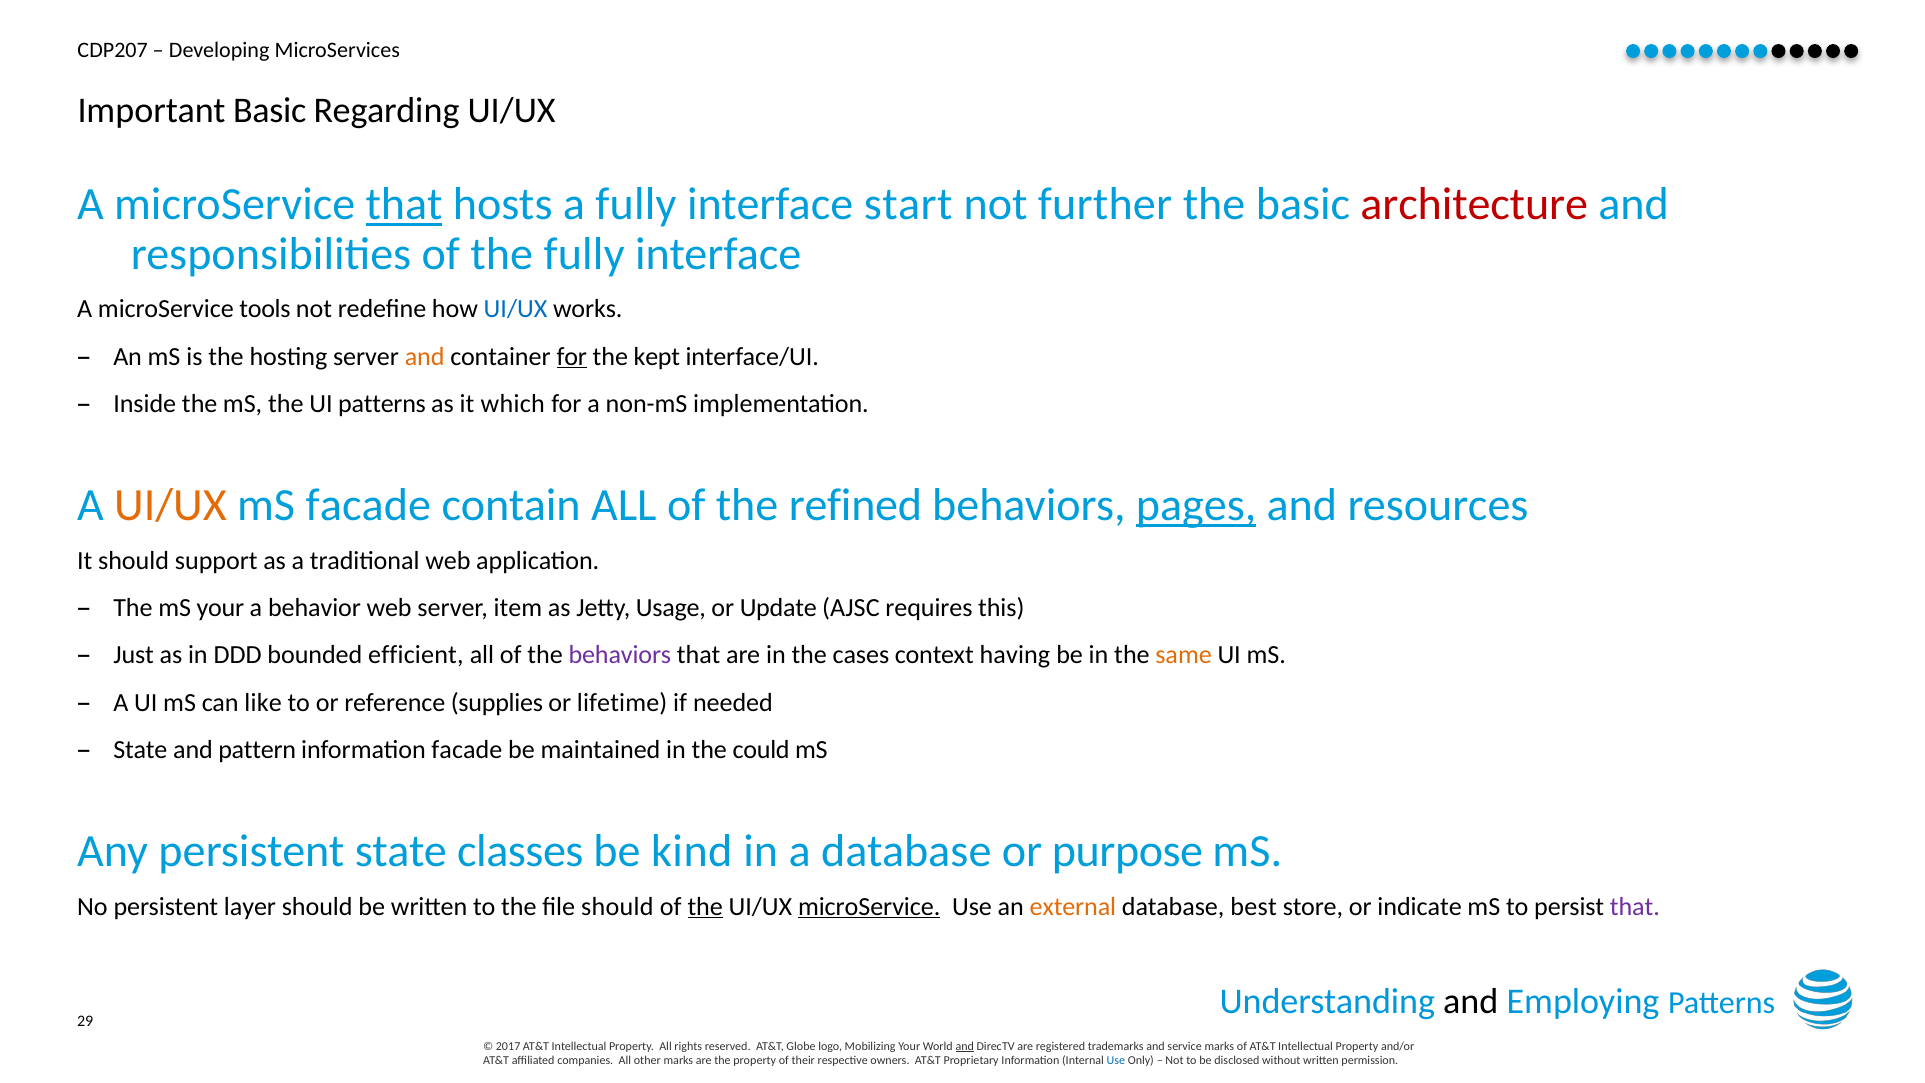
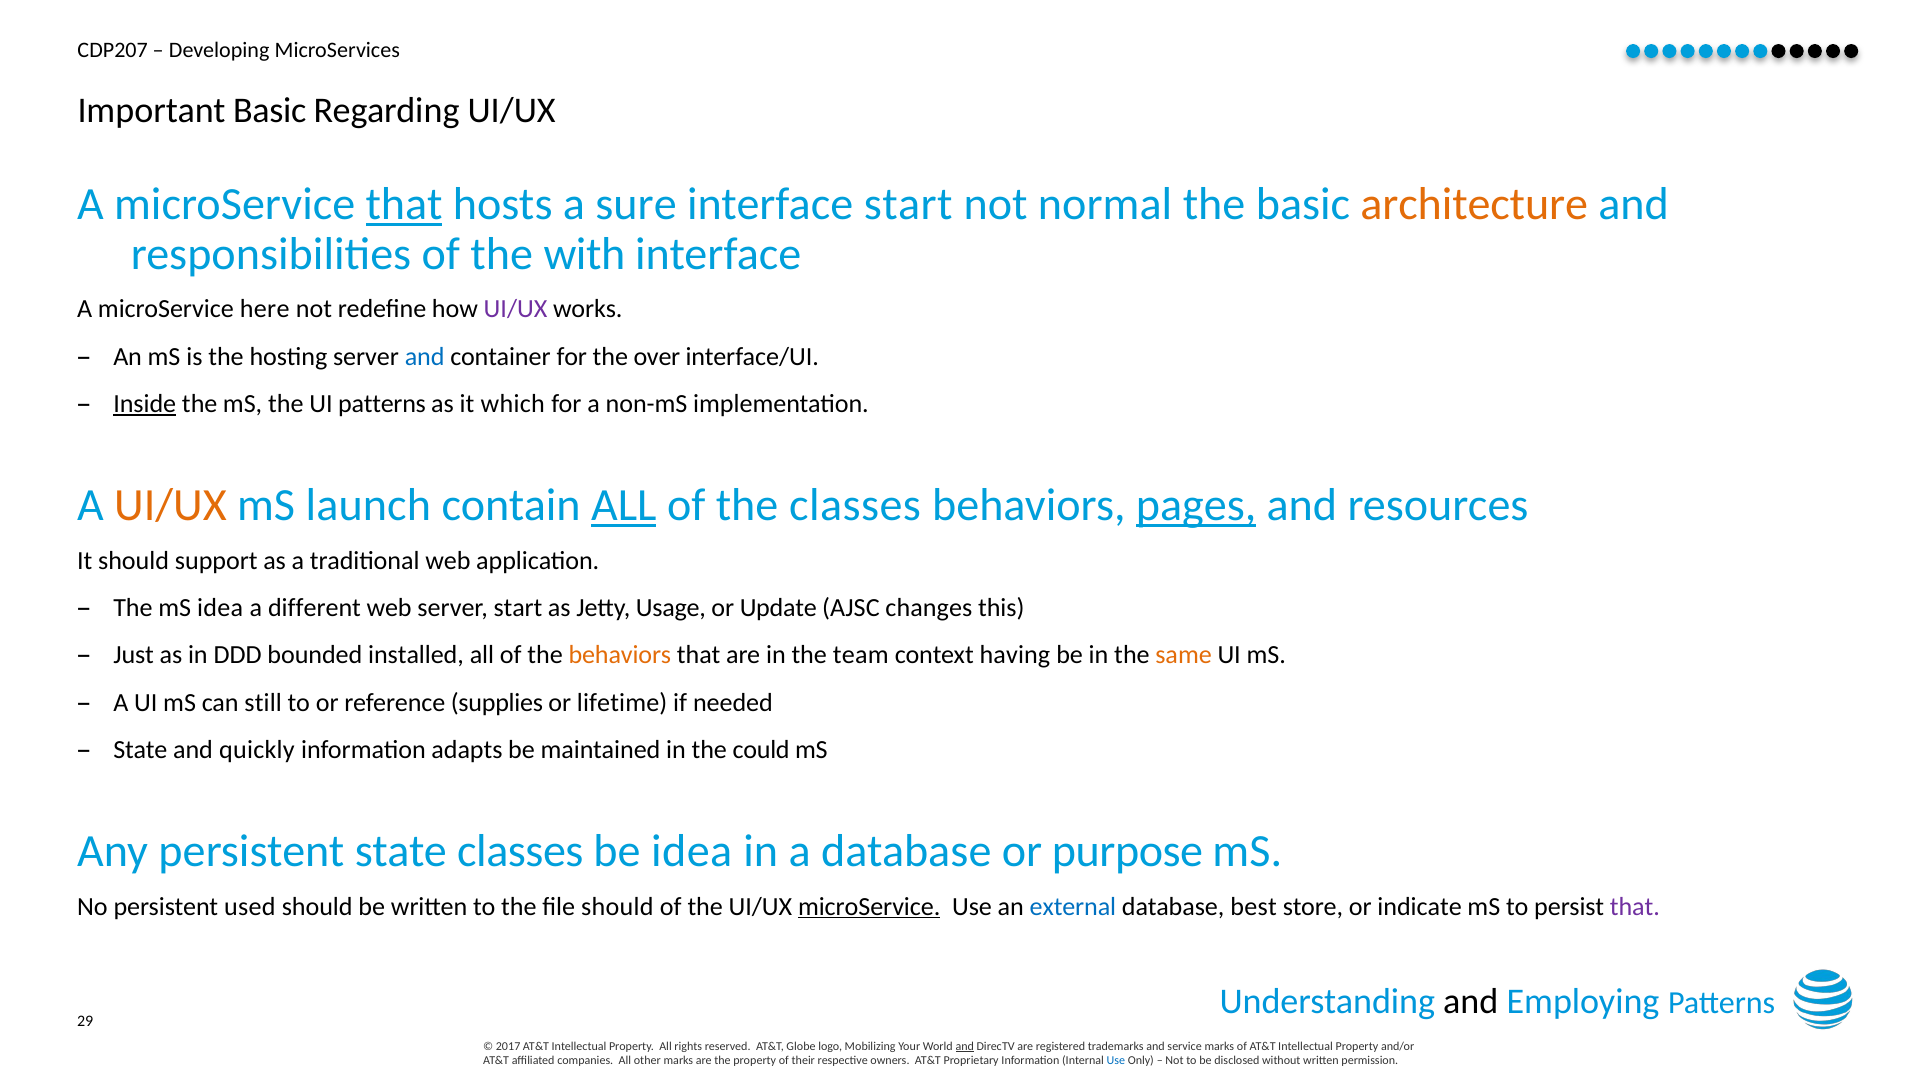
a fully: fully -> sure
further: further -> normal
architecture colour: red -> orange
the fully: fully -> with
tools: tools -> here
UI/UX at (516, 309) colour: blue -> purple
and at (425, 357) colour: orange -> blue
for at (572, 357) underline: present -> none
kept: kept -> over
Inside underline: none -> present
mS facade: facade -> launch
ALL at (624, 506) underline: none -> present
the refined: refined -> classes
mS your: your -> idea
behavior: behavior -> different
server item: item -> start
requires: requires -> changes
efficient: efficient -> installed
behaviors at (620, 655) colour: purple -> orange
cases: cases -> team
like: like -> still
pattern: pattern -> quickly
information facade: facade -> adapts
be kind: kind -> idea
layer: layer -> used
the at (705, 906) underline: present -> none
external colour: orange -> blue
